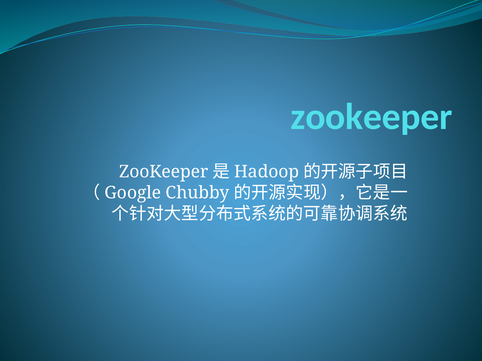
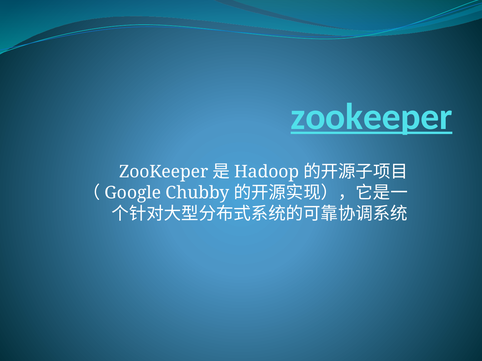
zookeeper at (372, 117) underline: none -> present
